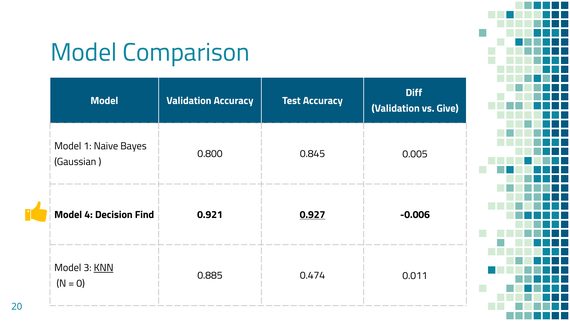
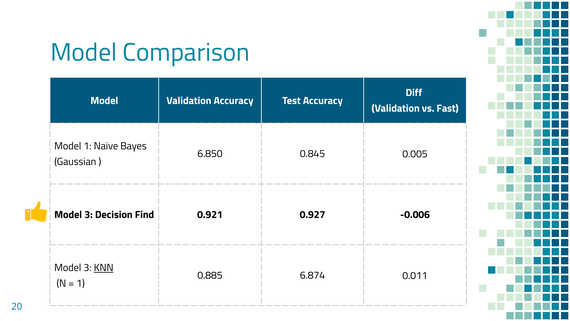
Give: Give -> Fast
0.800: 0.800 -> 6.850
4 at (89, 214): 4 -> 3
0.927 underline: present -> none
0.474: 0.474 -> 6.874
0 at (81, 283): 0 -> 1
